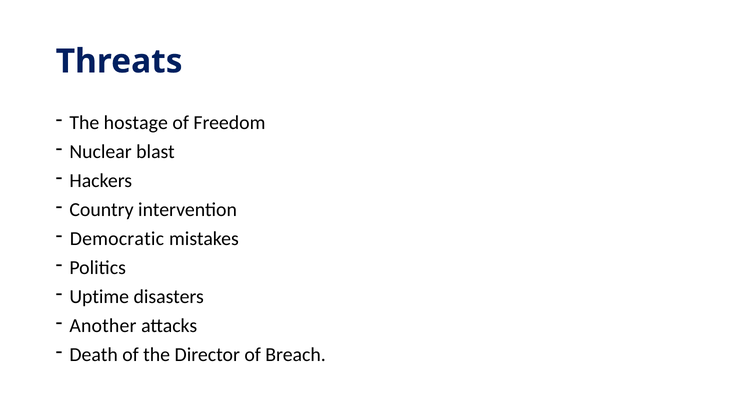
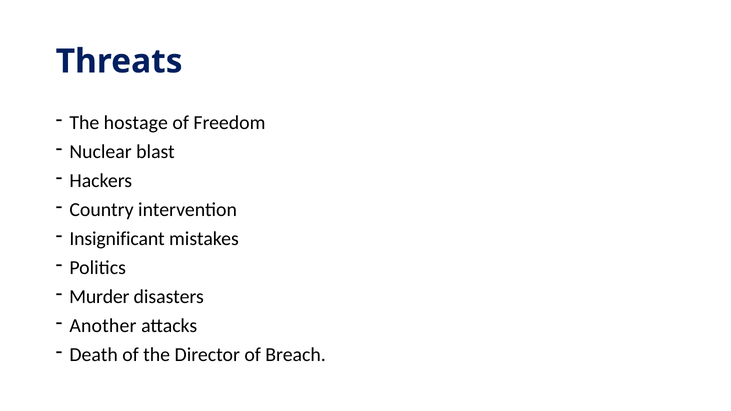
Democratic: Democratic -> Insignificant
Uptime: Uptime -> Murder
